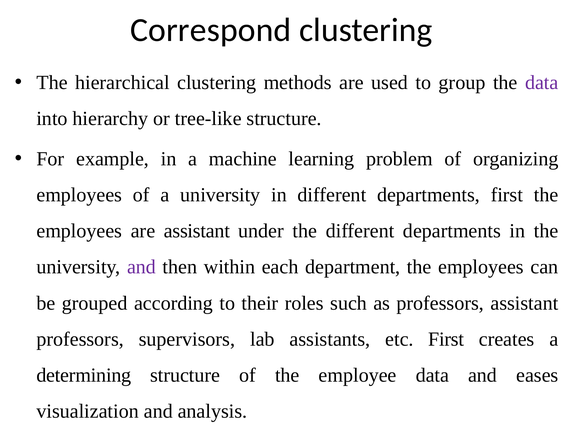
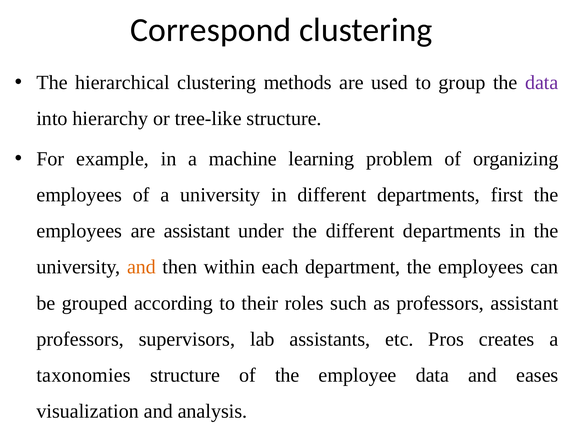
and at (141, 267) colour: purple -> orange
etc First: First -> Pros
determining: determining -> taxonomies
